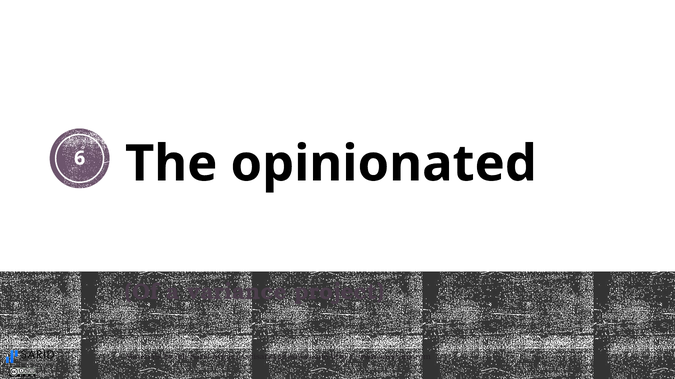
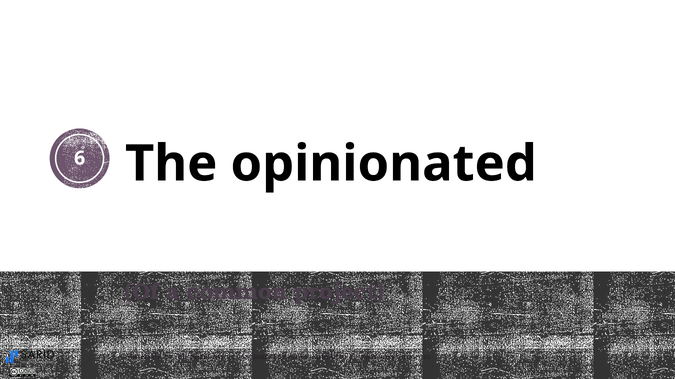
variance: variance -> common
